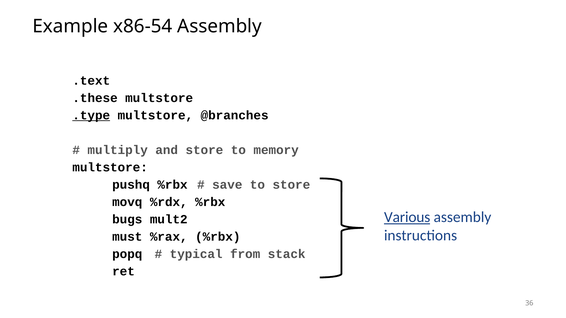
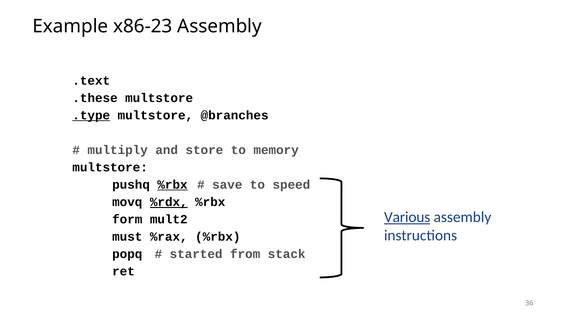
x86-54: x86-54 -> x86-23
%rbx at (173, 185) underline: none -> present
to store: store -> speed
%rdx underline: none -> present
bugs: bugs -> form
typical: typical -> started
